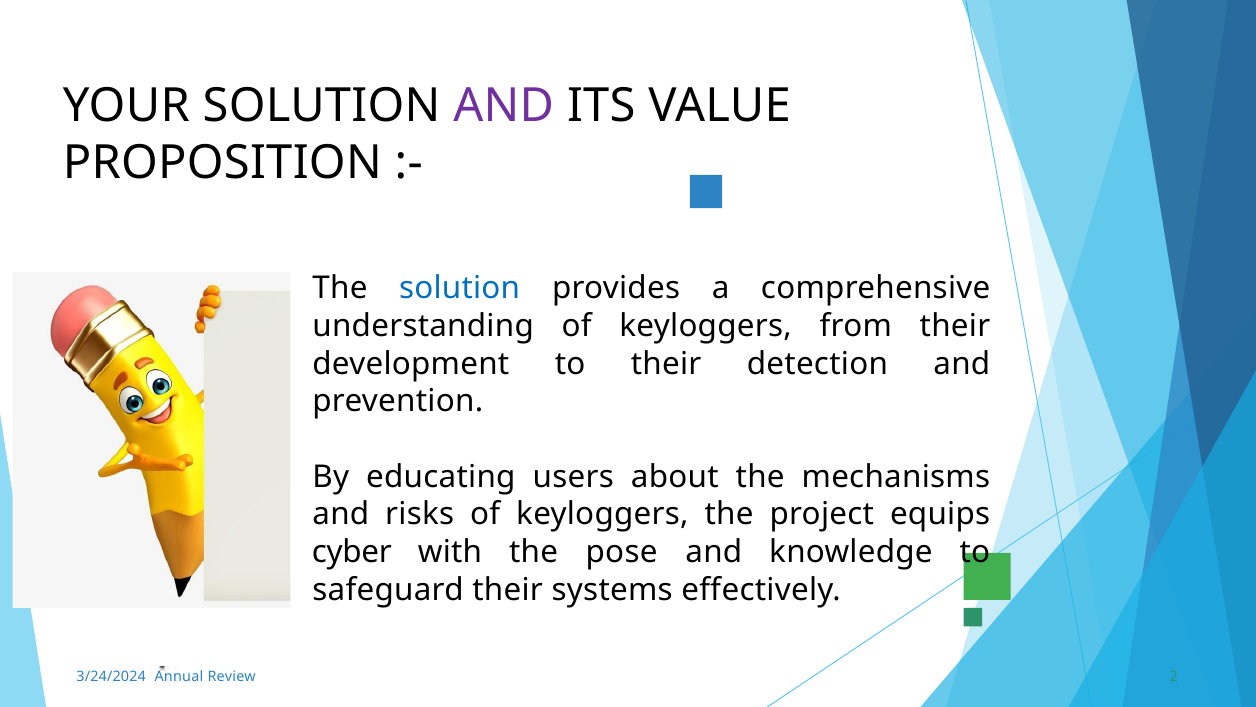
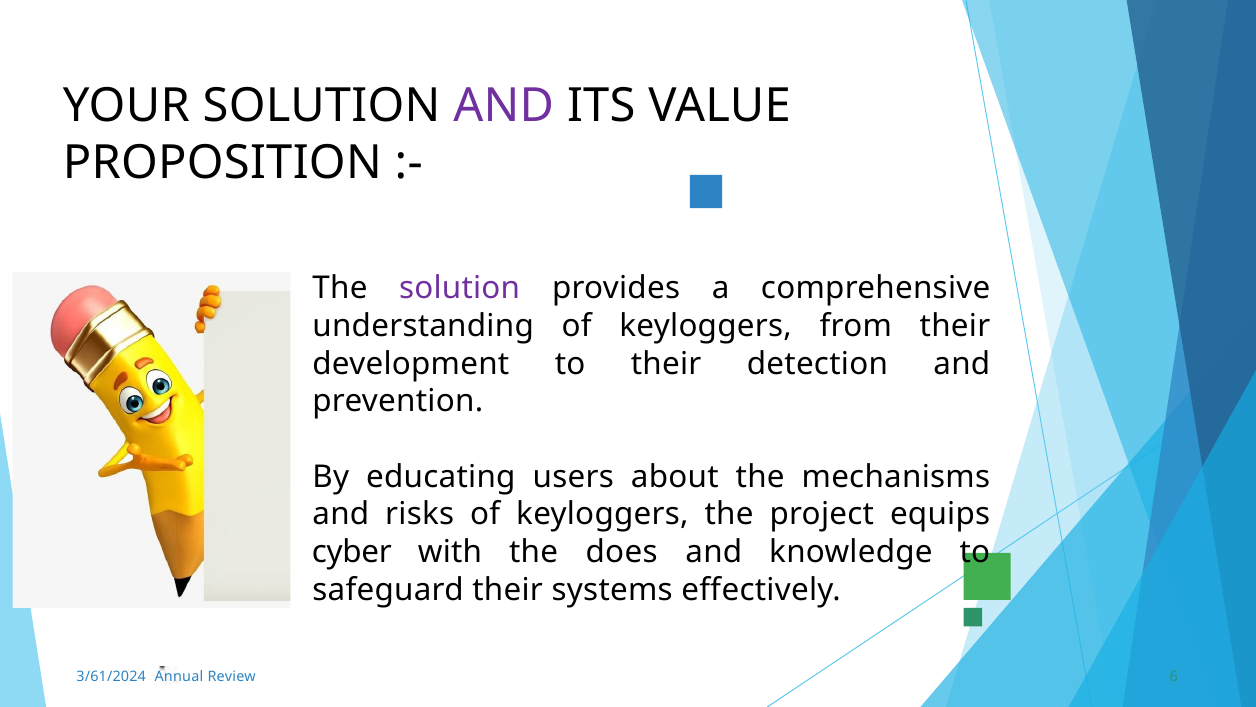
solution at (460, 288) colour: blue -> purple
pose: pose -> does
3/24/2024: 3/24/2024 -> 3/61/2024
2: 2 -> 6
